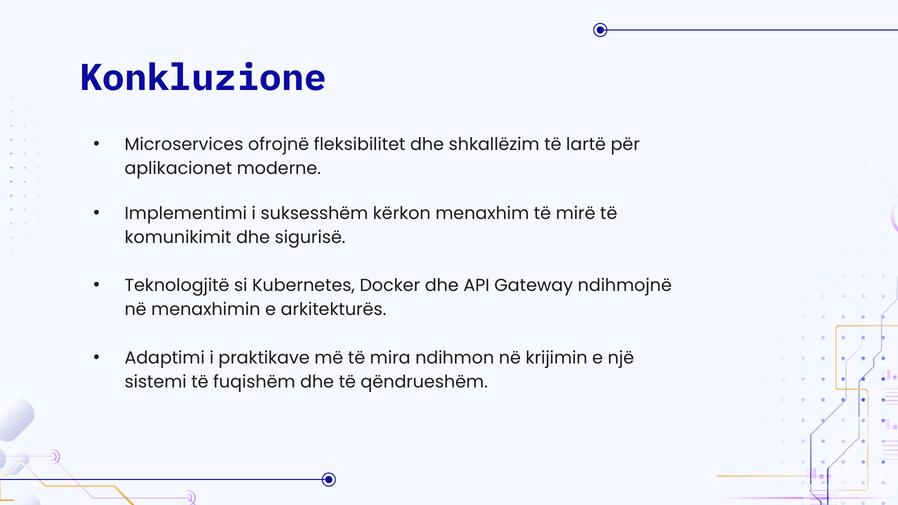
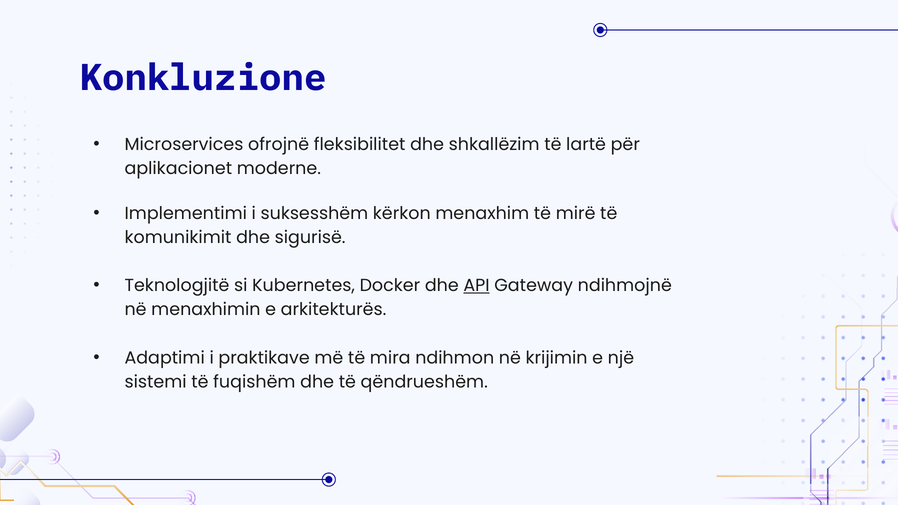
API underline: none -> present
